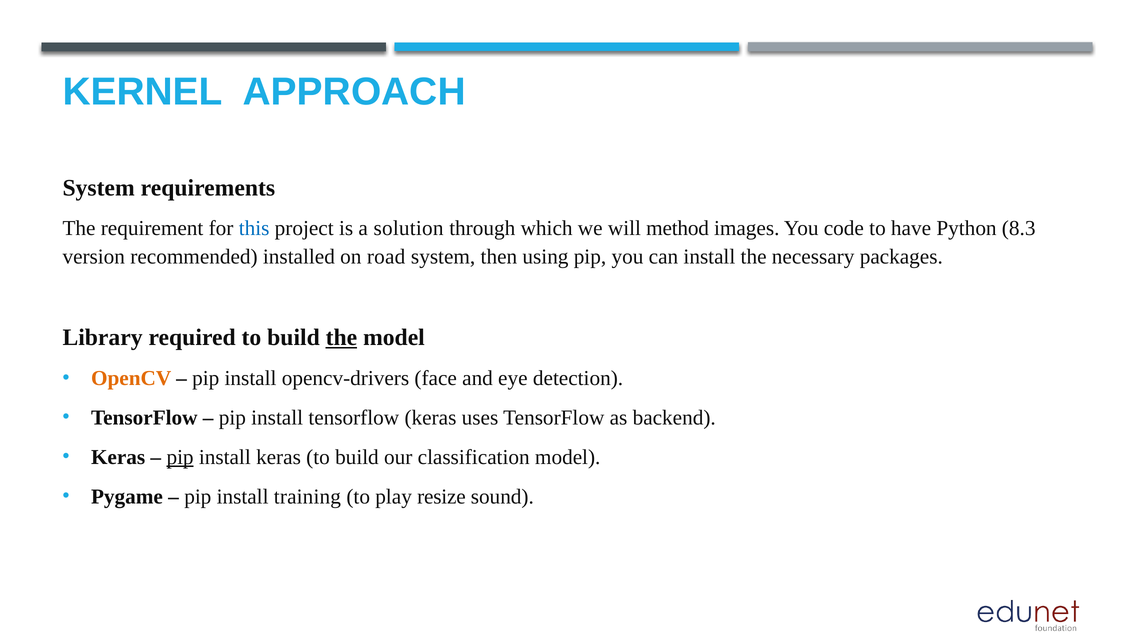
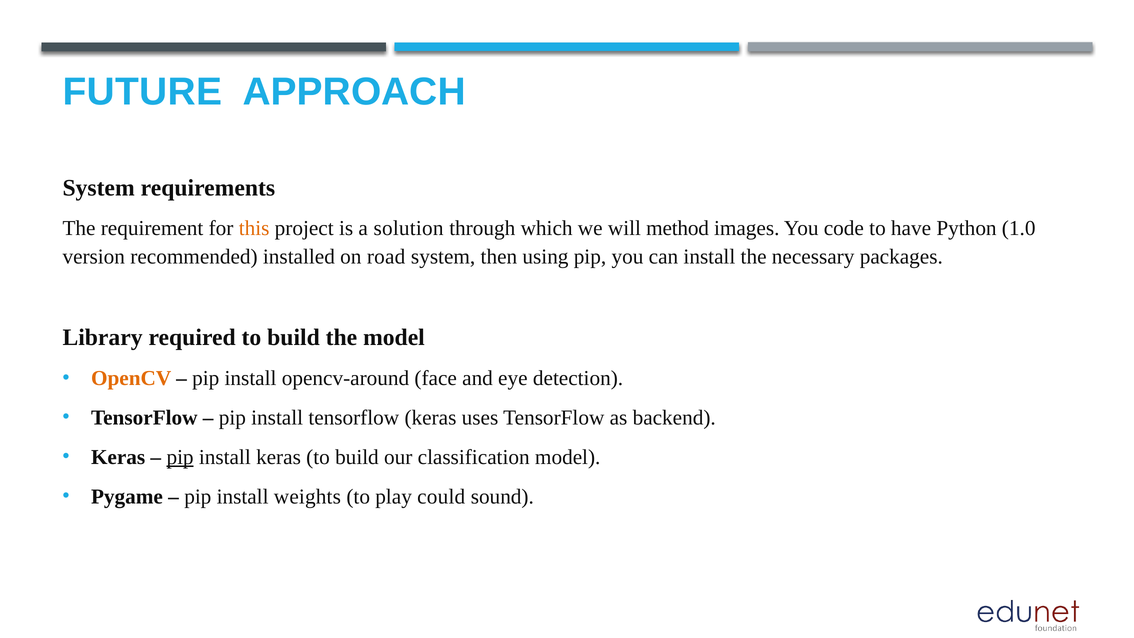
KERNEL: KERNEL -> FUTURE
this colour: blue -> orange
8.3: 8.3 -> 1.0
the at (341, 338) underline: present -> none
opencv-drivers: opencv-drivers -> opencv-around
training: training -> weights
resize: resize -> could
